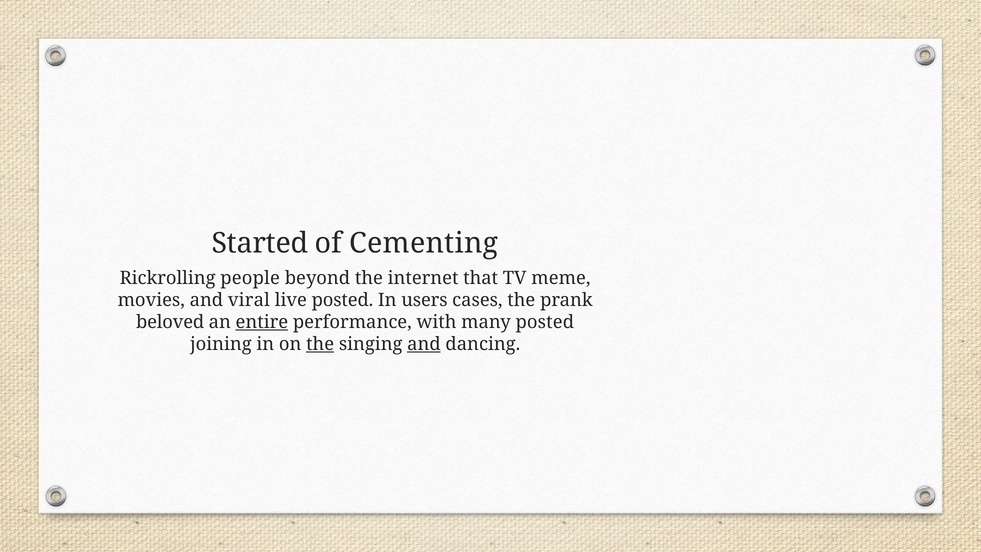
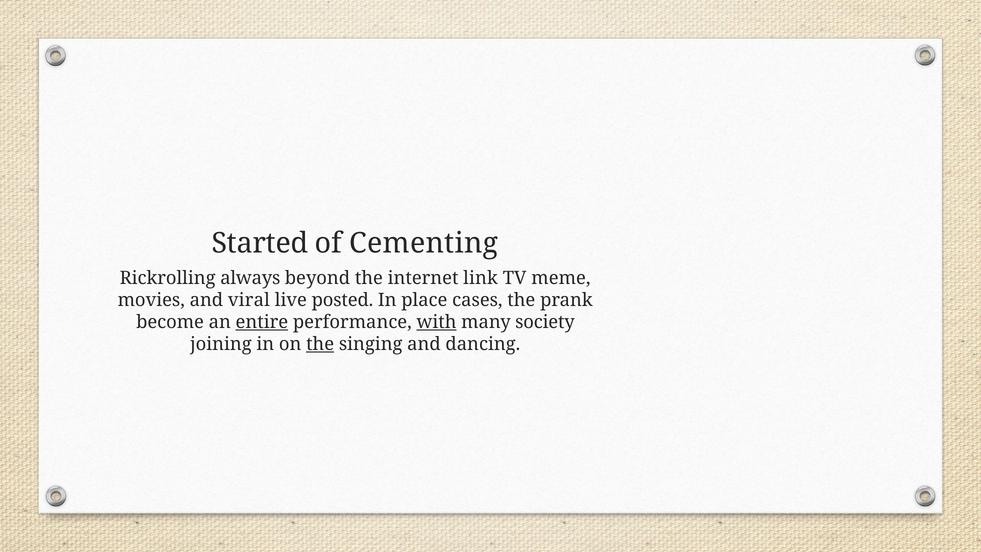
people: people -> always
that: that -> link
users: users -> place
beloved: beloved -> become
with underline: none -> present
many posted: posted -> society
and at (424, 344) underline: present -> none
